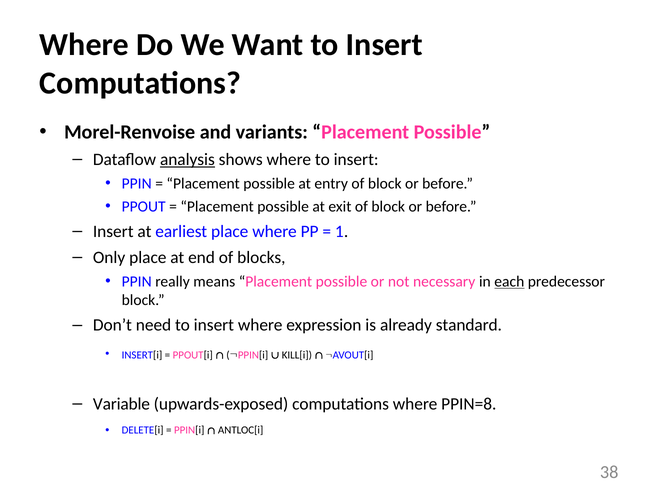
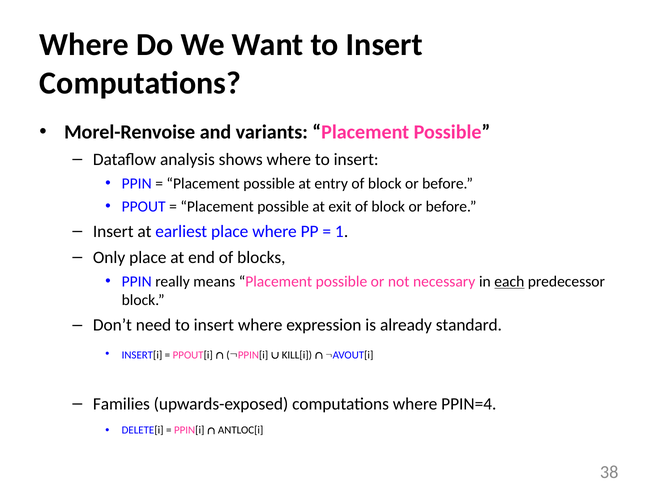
analysis underline: present -> none
Variable: Variable -> Families
PPIN=8: PPIN=8 -> PPIN=4
